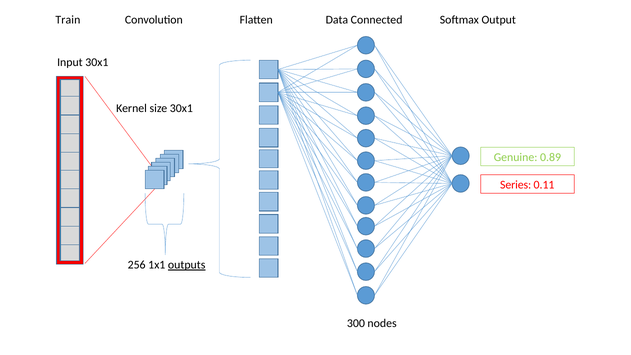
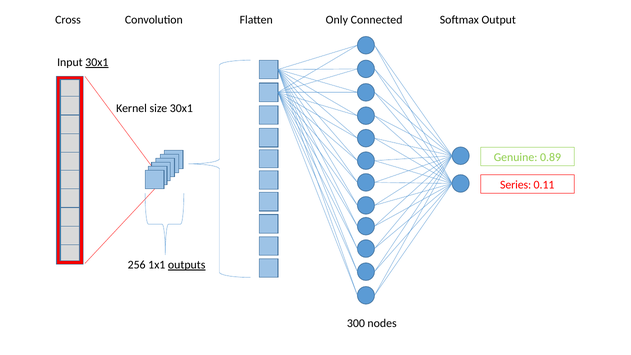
Train: Train -> Cross
Data: Data -> Only
30x1 at (97, 62) underline: none -> present
